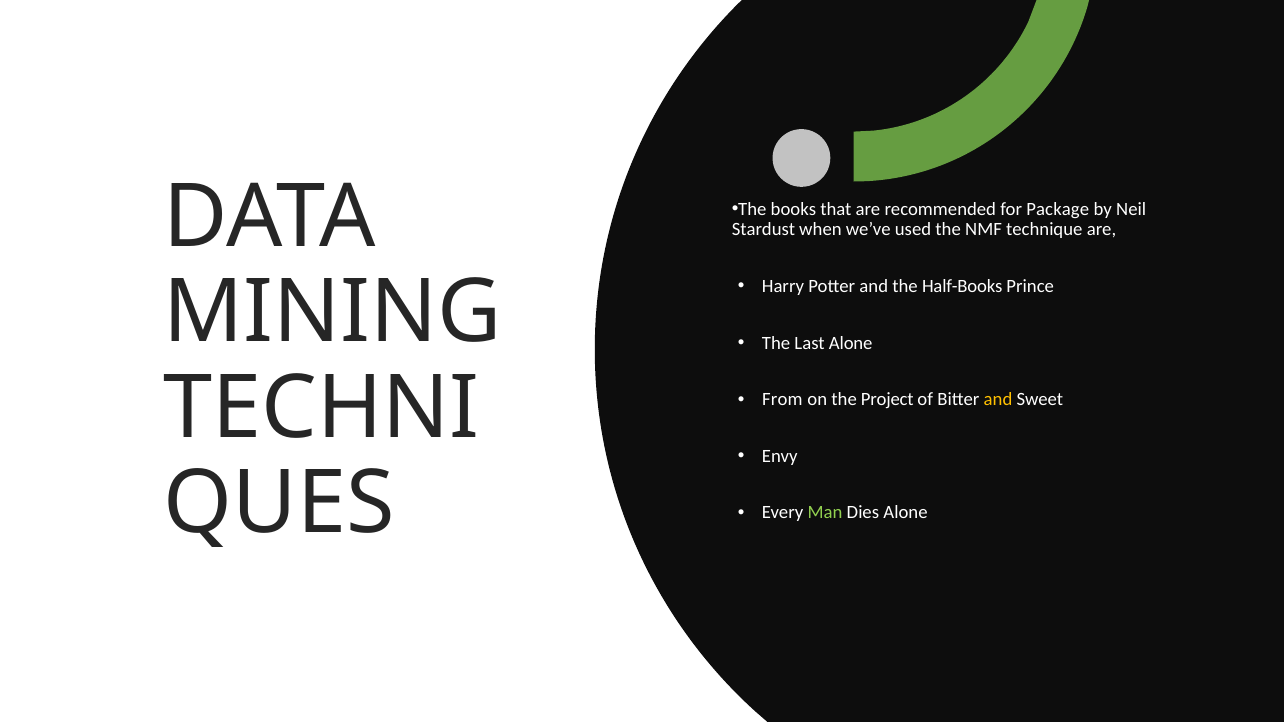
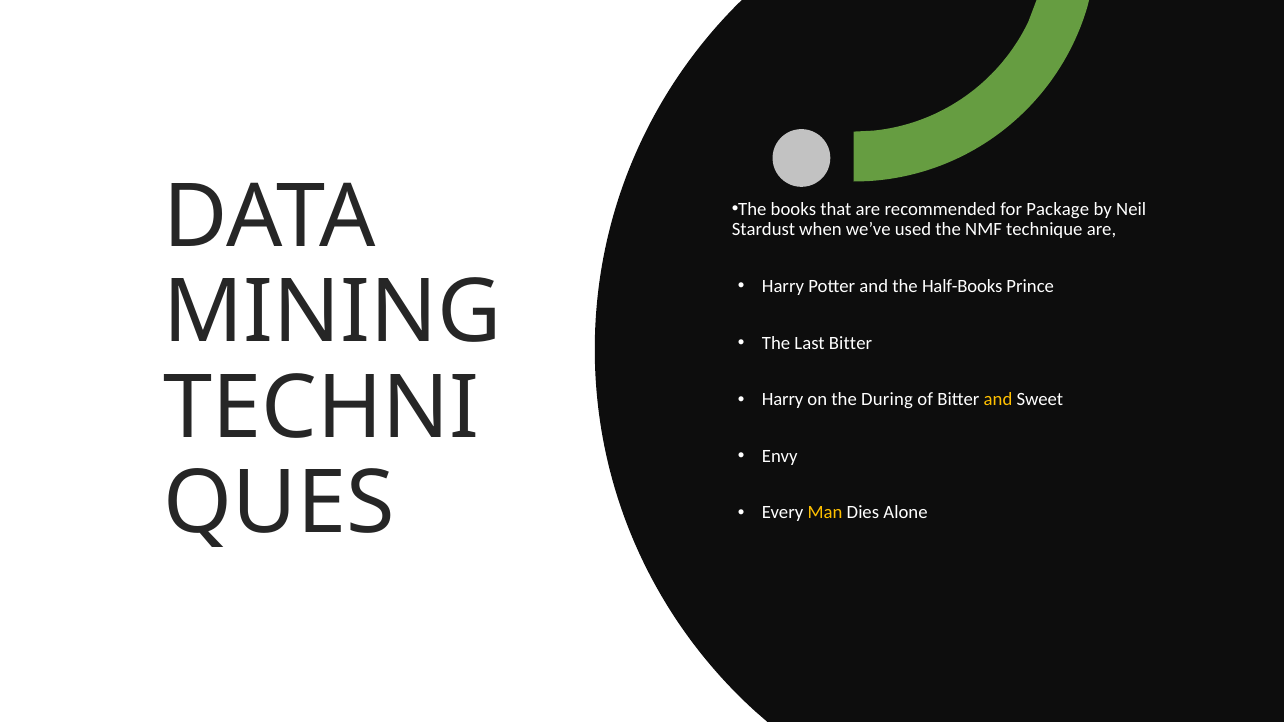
Last Alone: Alone -> Bitter
From at (782, 400): From -> Harry
Project: Project -> During
Man colour: light green -> yellow
